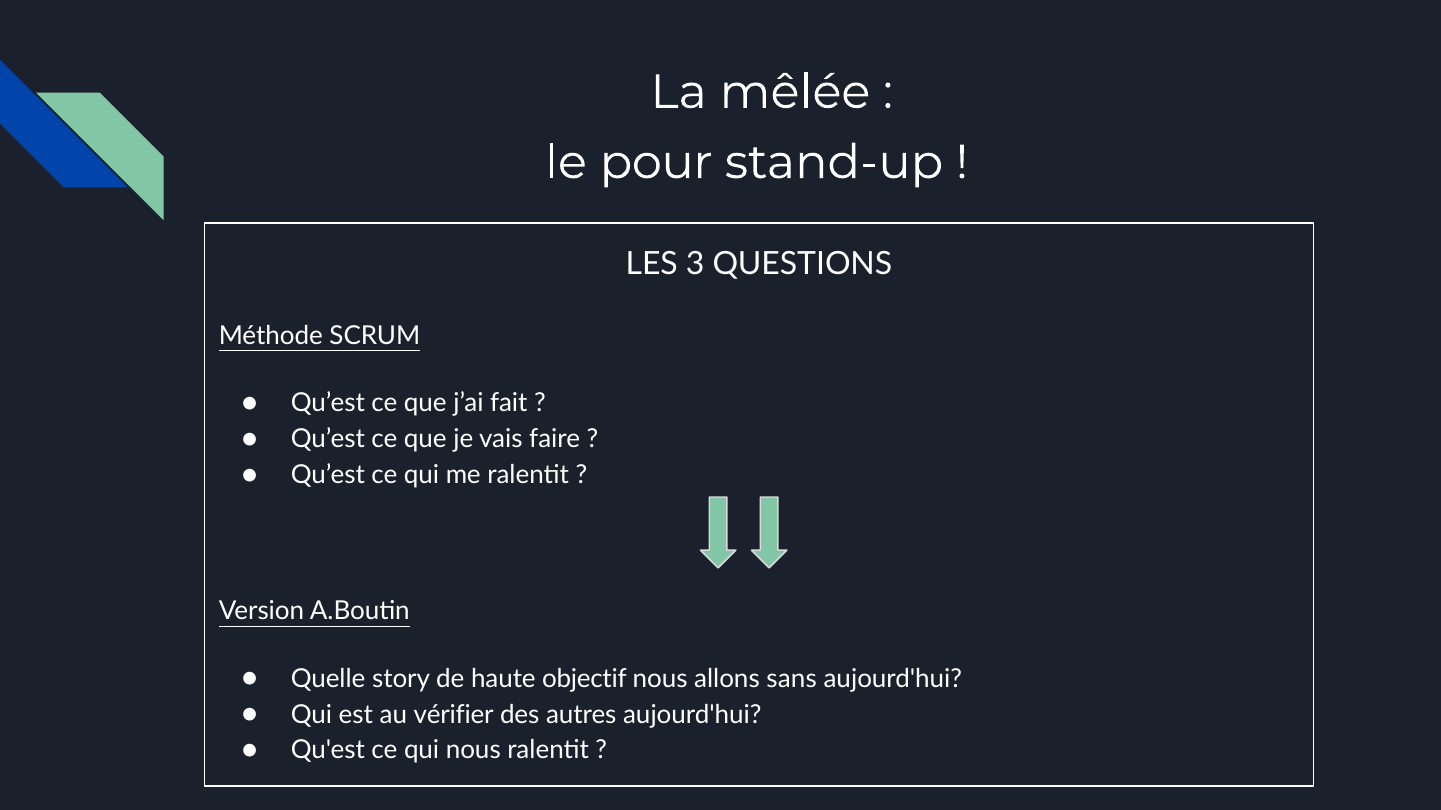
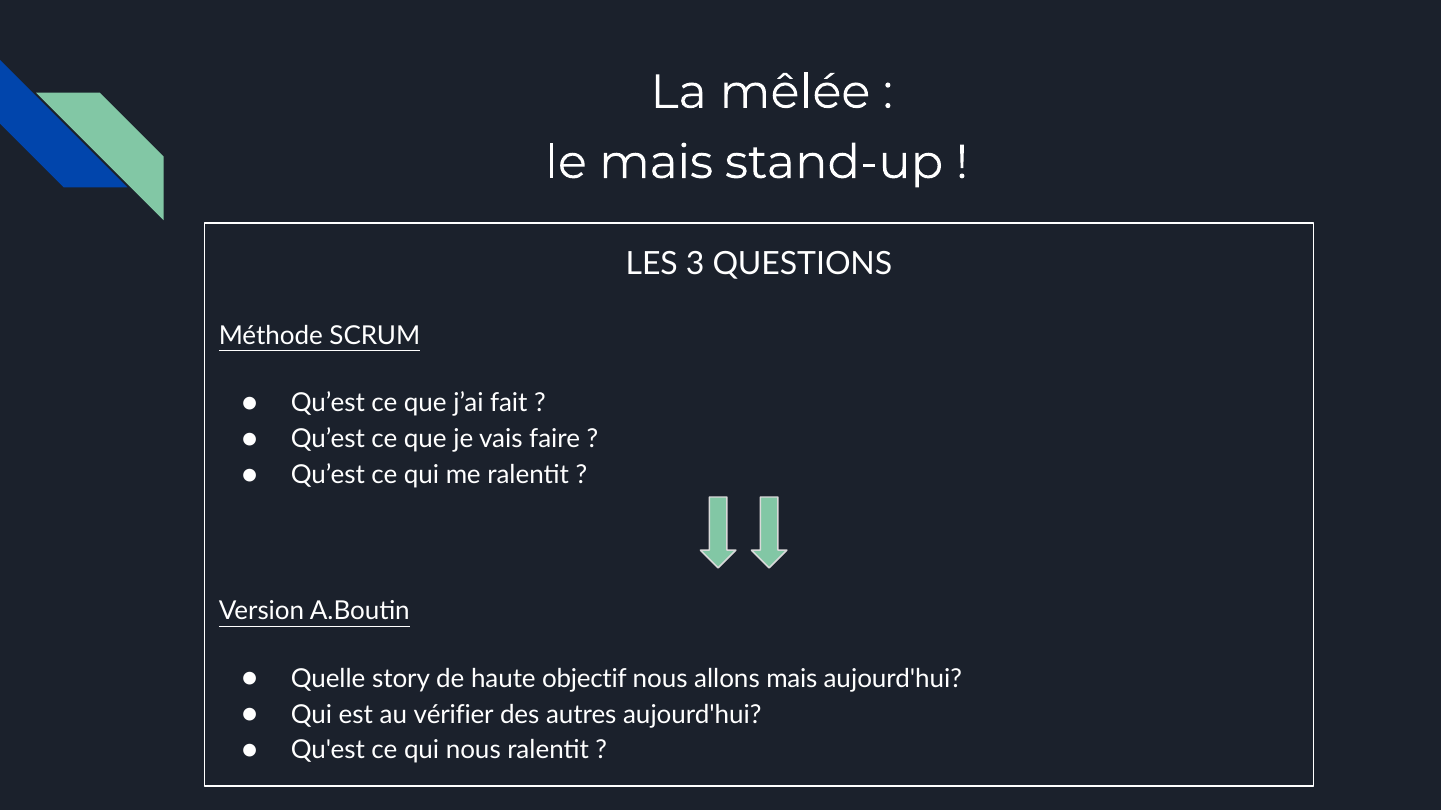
le pour: pour -> mais
allons sans: sans -> mais
